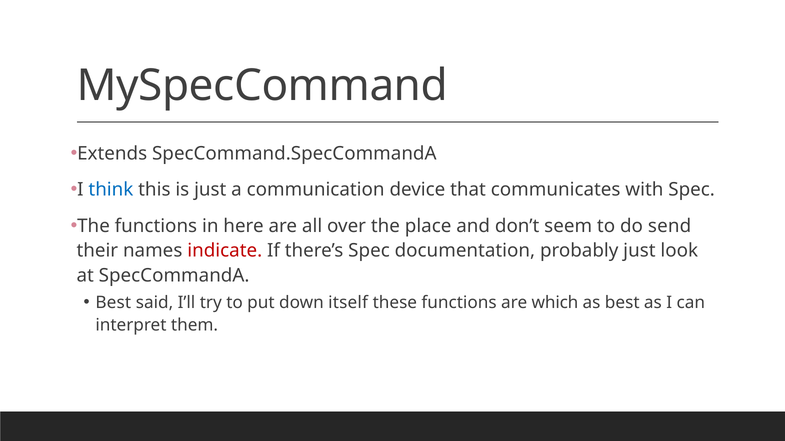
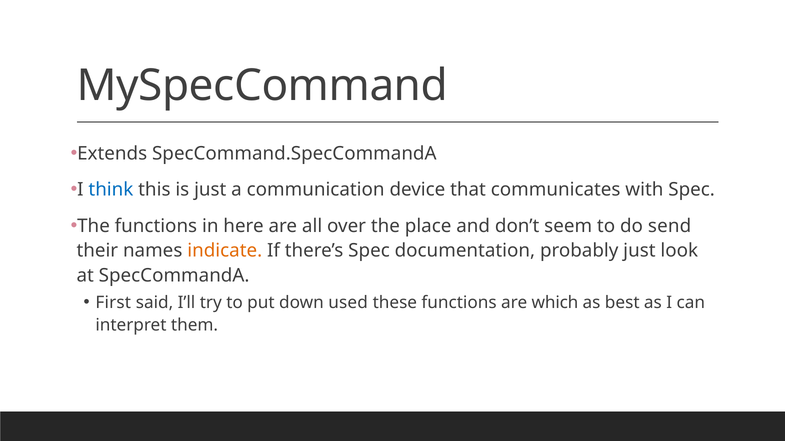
indicate colour: red -> orange
Best at (113, 303): Best -> First
itself: itself -> used
